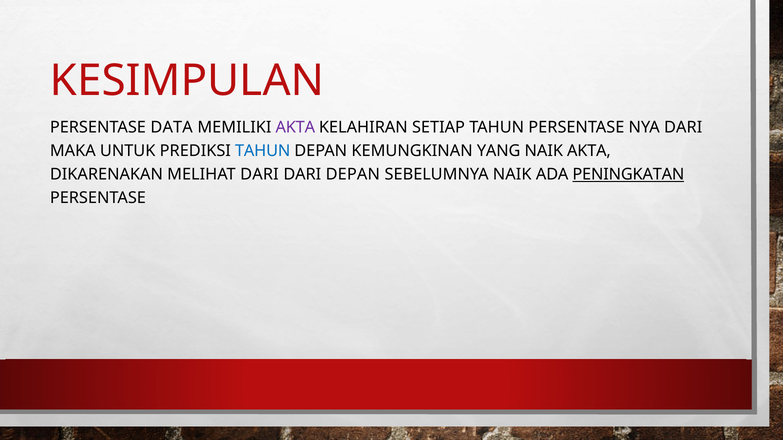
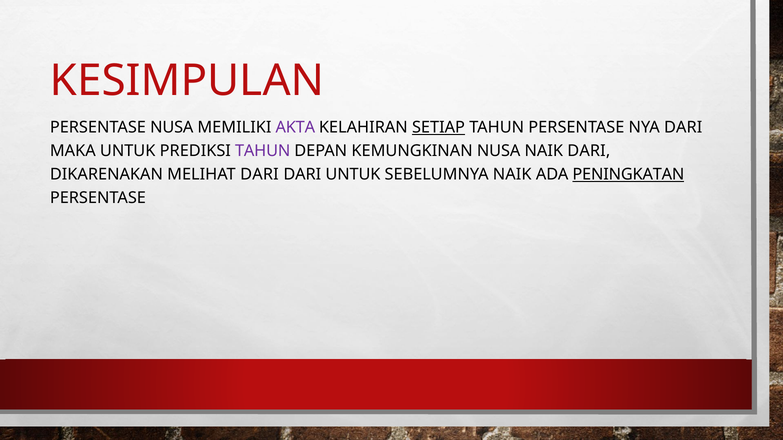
PERSENTASE DATA: DATA -> NUSA
SETIAP underline: none -> present
TAHUN at (263, 151) colour: blue -> purple
KEMUNGKINAN YANG: YANG -> NUSA
NAIK AKTA: AKTA -> DARI
DARI DEPAN: DEPAN -> UNTUK
